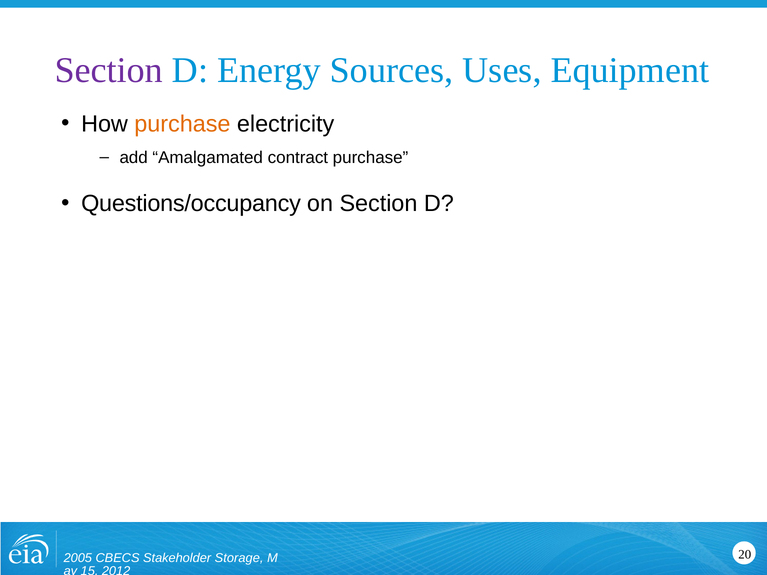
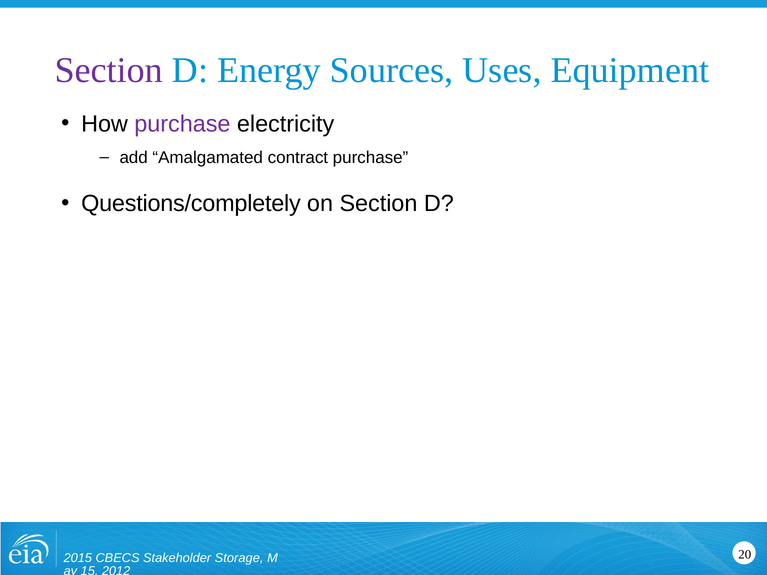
purchase at (182, 124) colour: orange -> purple
Questions/occupancy: Questions/occupancy -> Questions/completely
2005: 2005 -> 2015
